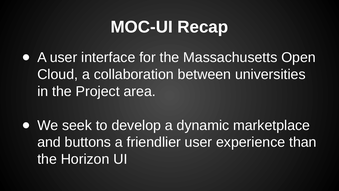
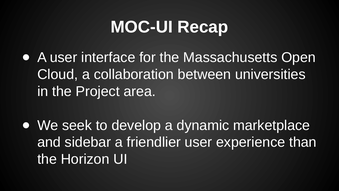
buttons: buttons -> sidebar
